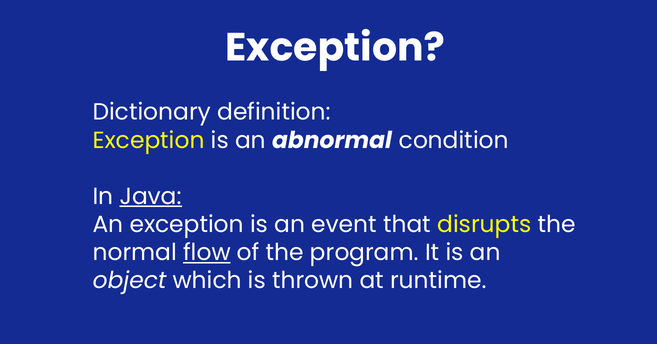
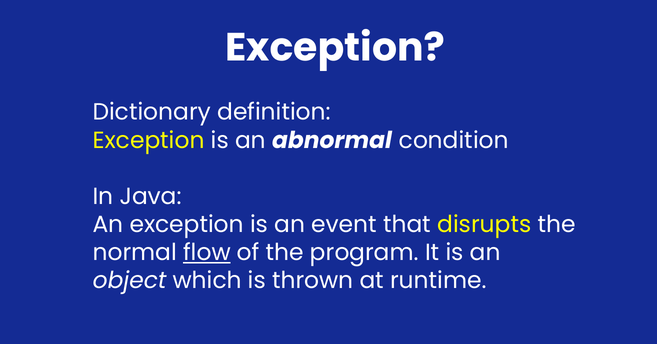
Java underline: present -> none
